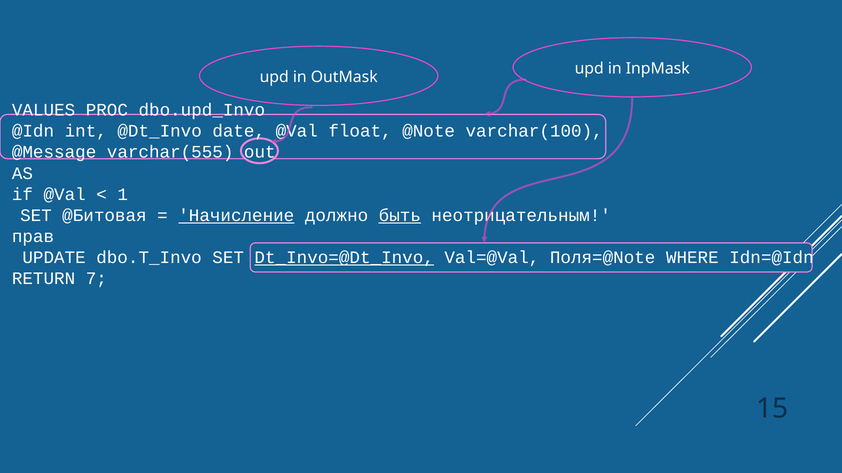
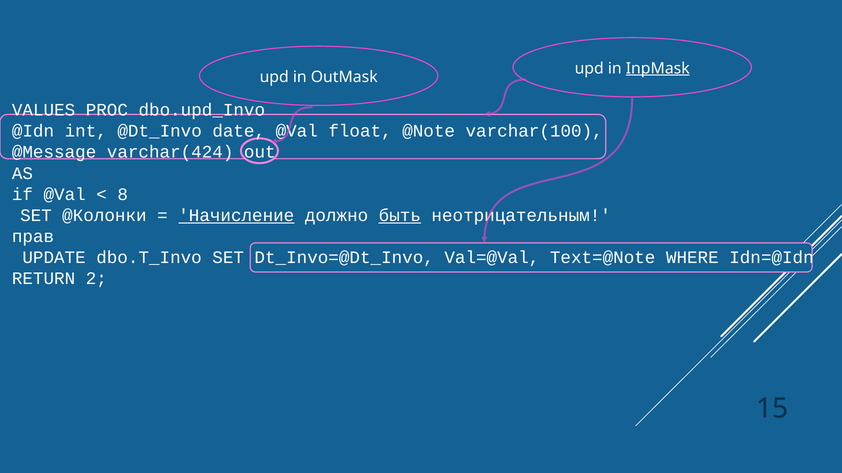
InpMask underline: none -> present
varchar(555: varchar(555 -> varchar(424
1: 1 -> 8
@Битовая: @Битовая -> @Колонки
Dt_Invo=@Dt_Invo underline: present -> none
Поля=@Note: Поля=@Note -> Text=@Note
7: 7 -> 2
